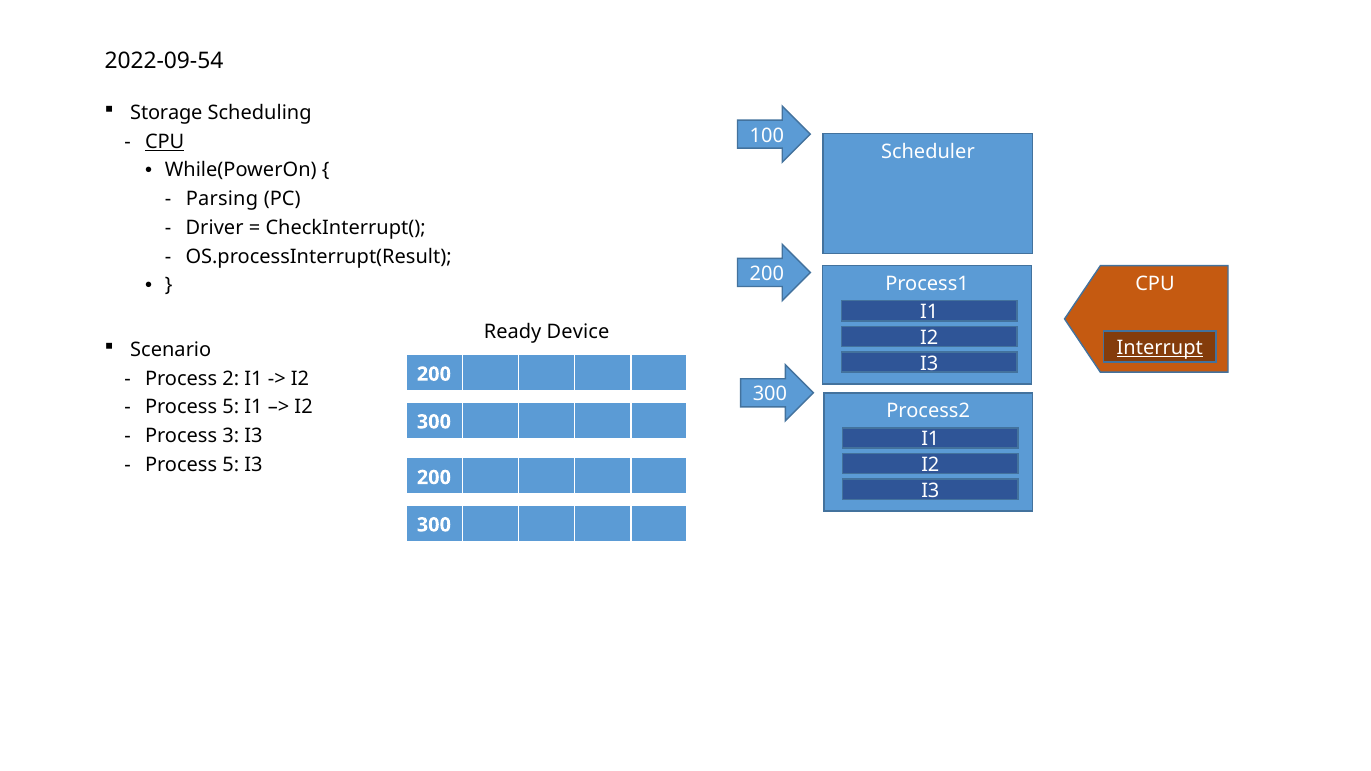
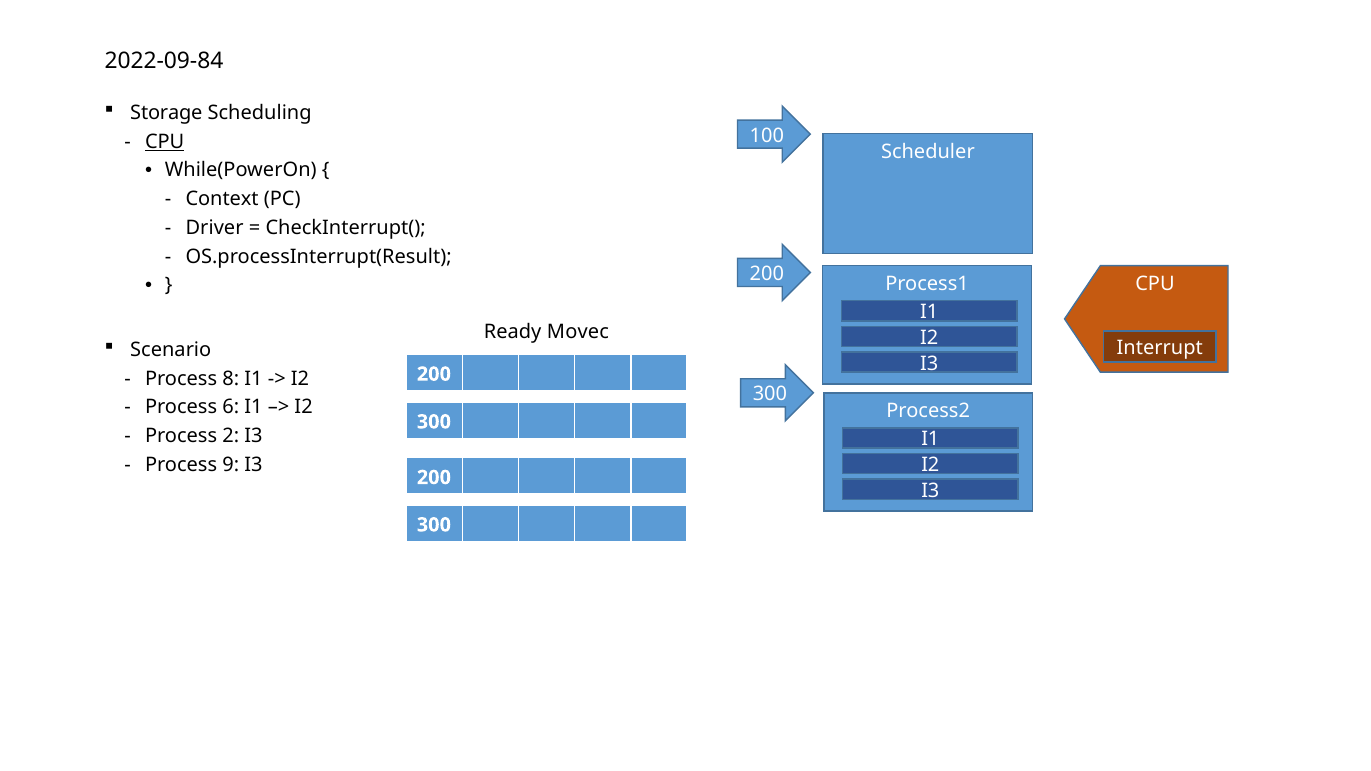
2022-09-54: 2022-09-54 -> 2022-09-84
Parsing: Parsing -> Context
Device: Device -> Movec
Interrupt underline: present -> none
2: 2 -> 8
5 at (231, 407): 5 -> 6
3: 3 -> 2
5 at (231, 465): 5 -> 9
